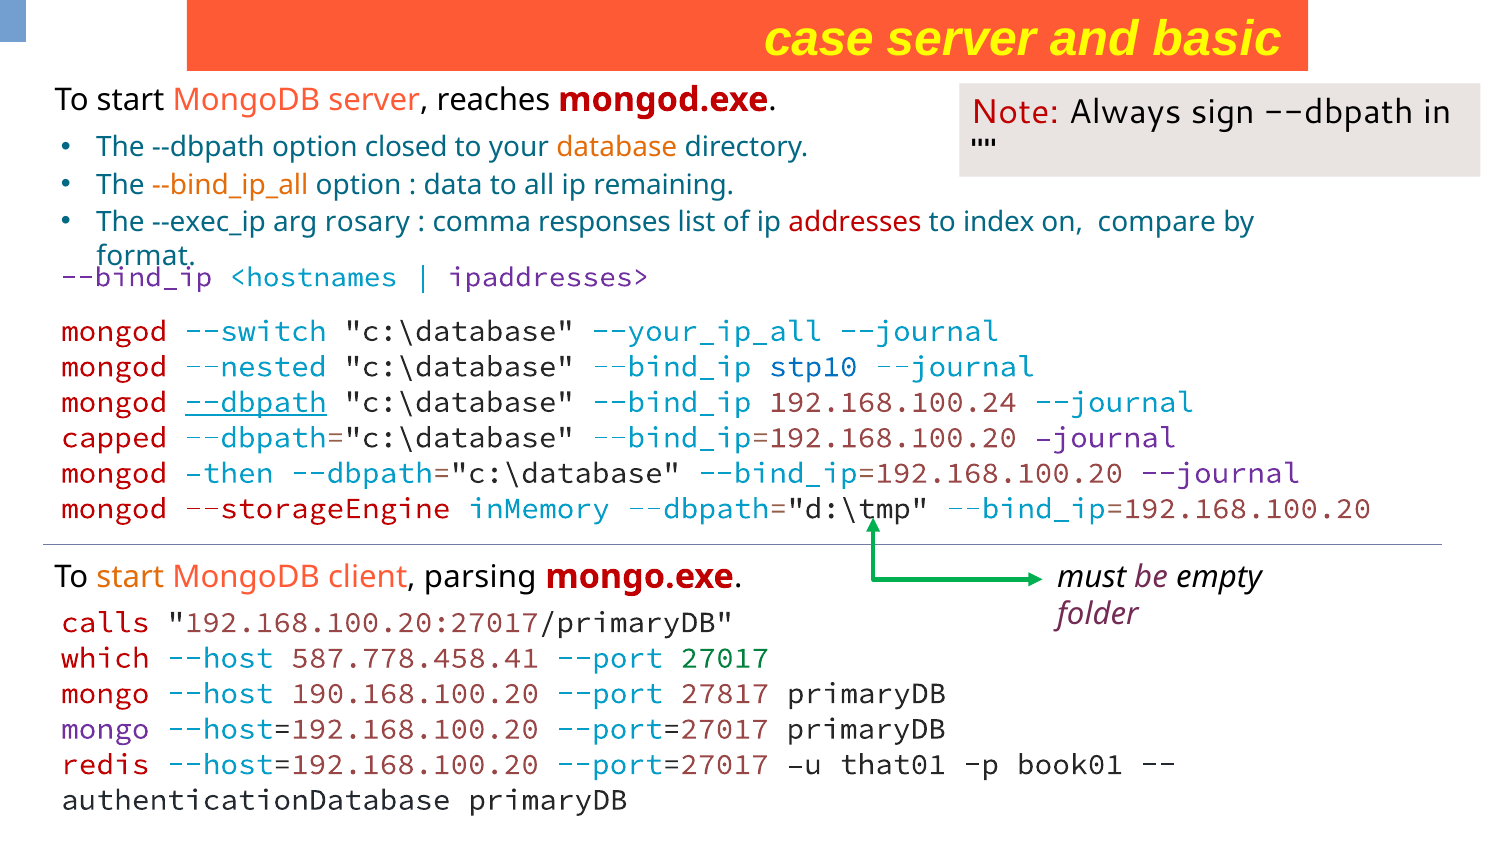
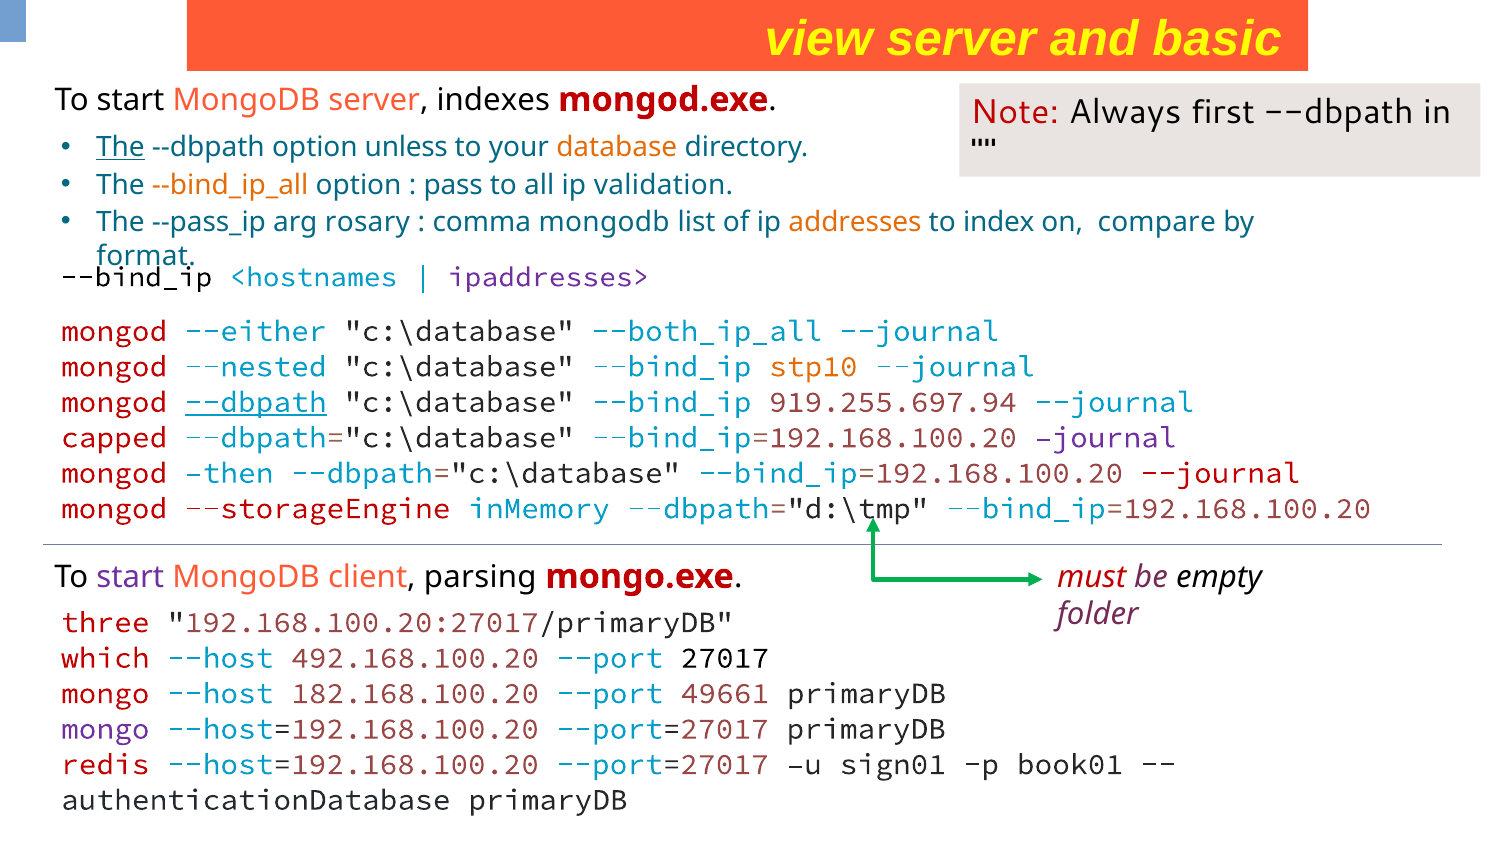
case: case -> view
reaches: reaches -> indexes
sign: sign -> first
The at (120, 147) underline: none -> present
closed: closed -> unless
data: data -> pass
remaining: remaining -> validation
--exec_ip: --exec_ip -> --pass_ip
comma responses: responses -> mongodb
addresses colour: red -> orange
--bind_ip at (137, 277) colour: purple -> black
--switch: --switch -> --either
--your_ip_all: --your_ip_all -> --both_ip_all
stp10 colour: blue -> orange
192.168.100.24: 192.168.100.24 -> 919.255.697.94
--journal at (1221, 473) colour: purple -> red
must colour: black -> red
start at (130, 577) colour: orange -> purple
calls: calls -> three
587.778.458.41: 587.778.458.41 -> 492.168.100.20
27017 colour: green -> black
190.168.100.20: 190.168.100.20 -> 182.168.100.20
27817: 27817 -> 49661
that01: that01 -> sign01
